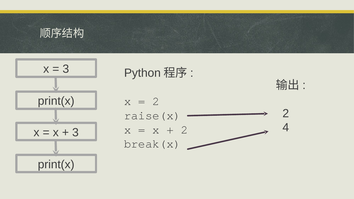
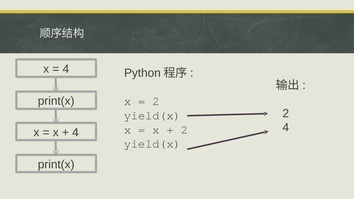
3 at (66, 69): 3 -> 4
raise(x at (152, 116): raise(x -> yield(x
3 at (75, 132): 3 -> 4
break(x at (152, 144): break(x -> yield(x
